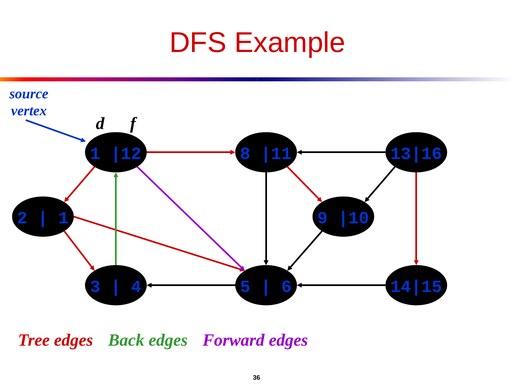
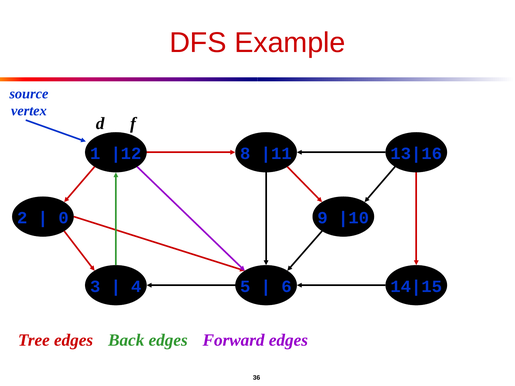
1 at (64, 218): 1 -> 0
